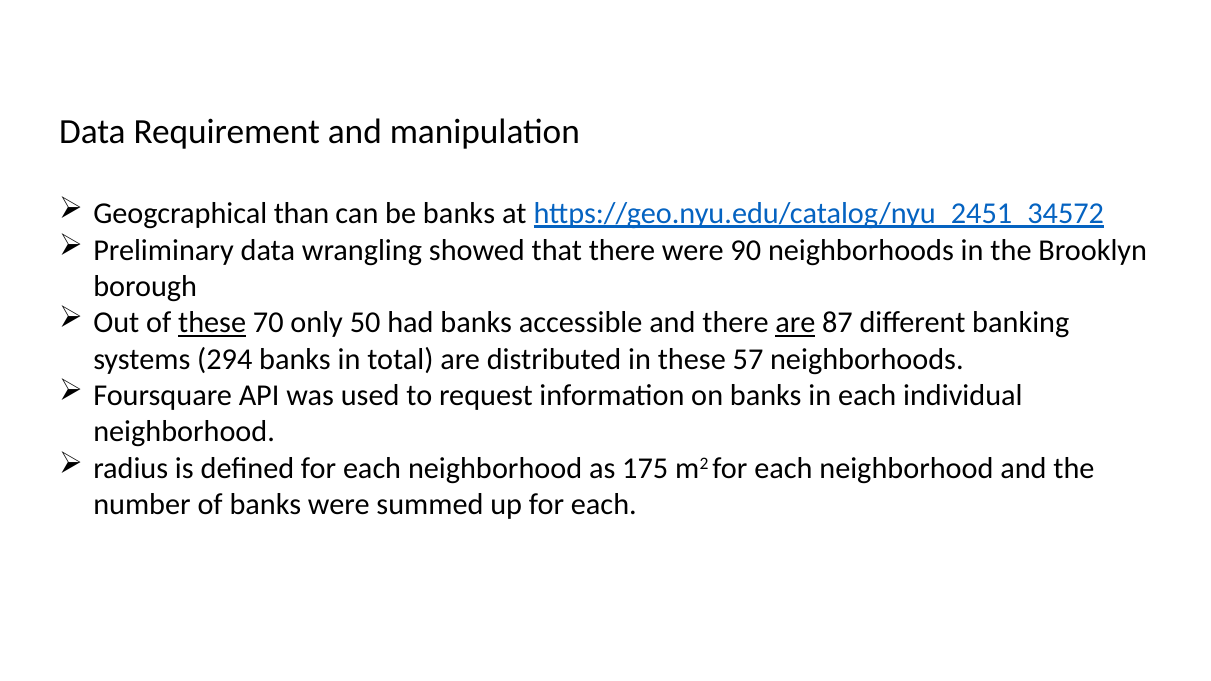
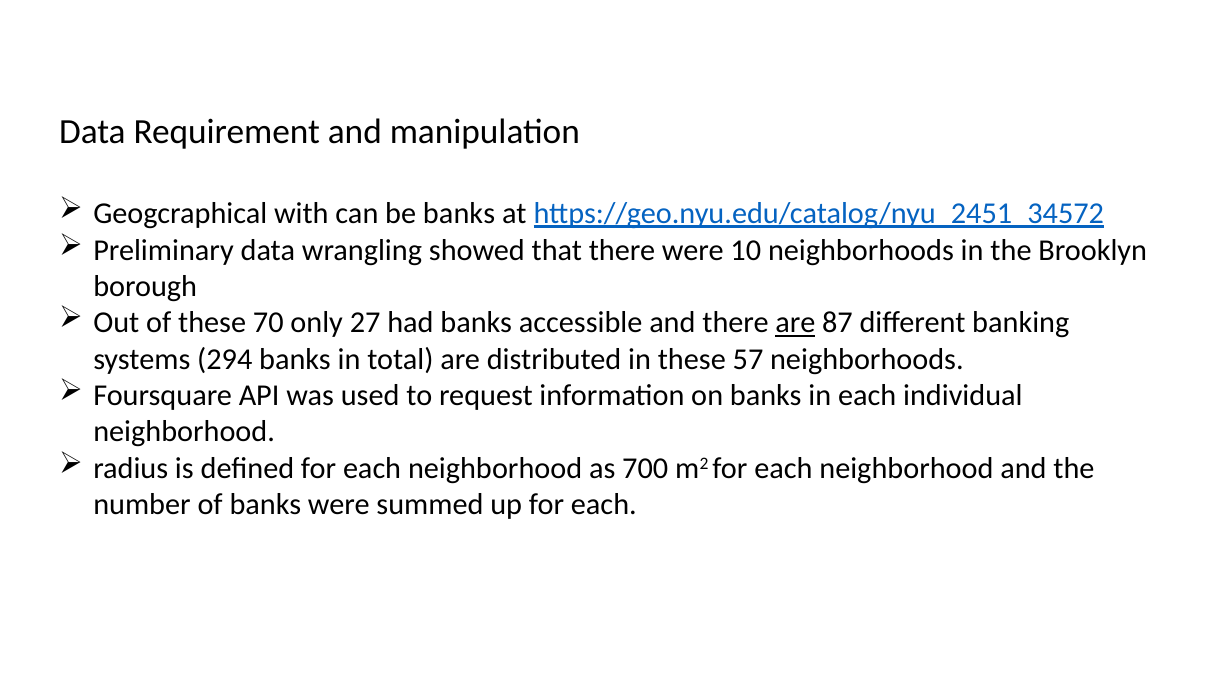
than: than -> with
90: 90 -> 10
these at (212, 323) underline: present -> none
50: 50 -> 27
175: 175 -> 700
